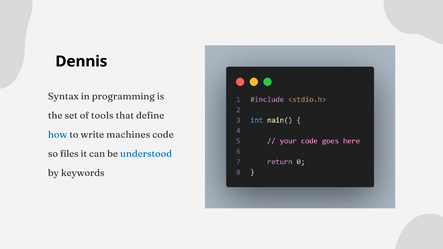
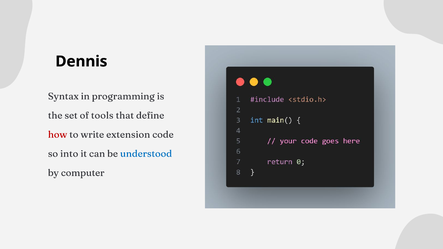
how colour: blue -> red
machines: machines -> extension
files: files -> into
keywords: keywords -> computer
